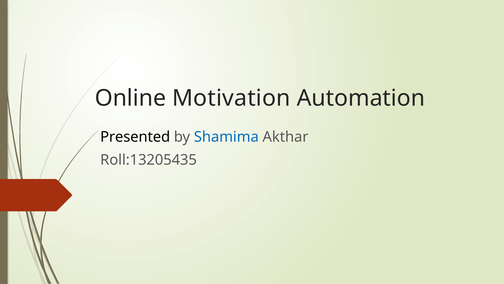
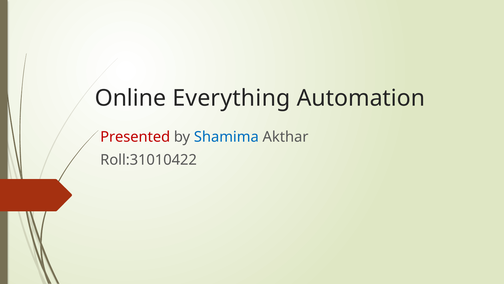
Motivation: Motivation -> Everything
Presented colour: black -> red
Roll:13205435: Roll:13205435 -> Roll:31010422
